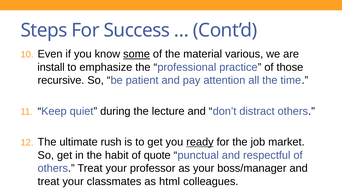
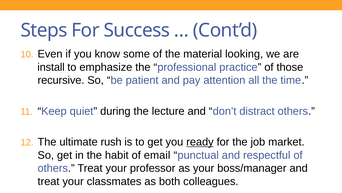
some underline: present -> none
various: various -> looking
quote: quote -> email
html: html -> both
